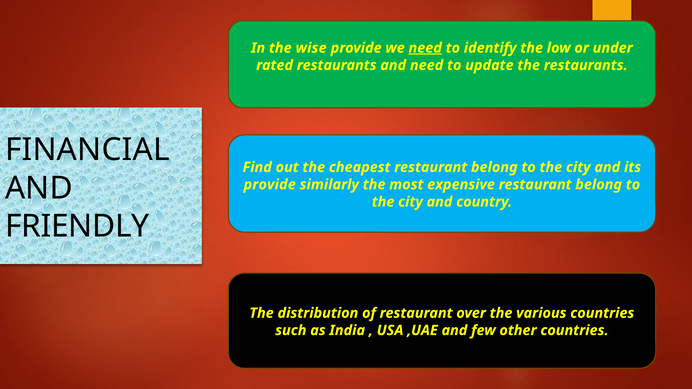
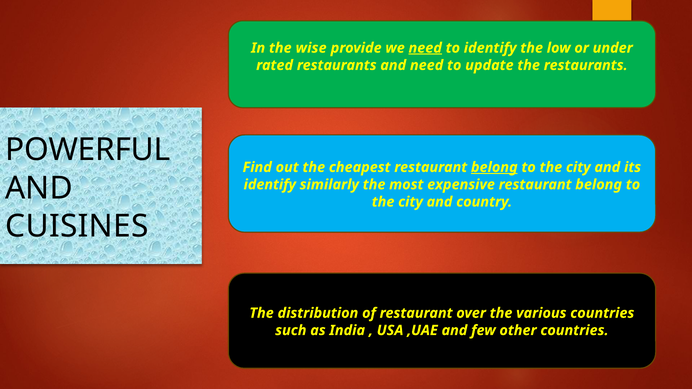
FINANCIAL: FINANCIAL -> POWERFUL
belong at (494, 167) underline: none -> present
provide at (270, 185): provide -> identify
FRIENDLY: FRIENDLY -> CUISINES
